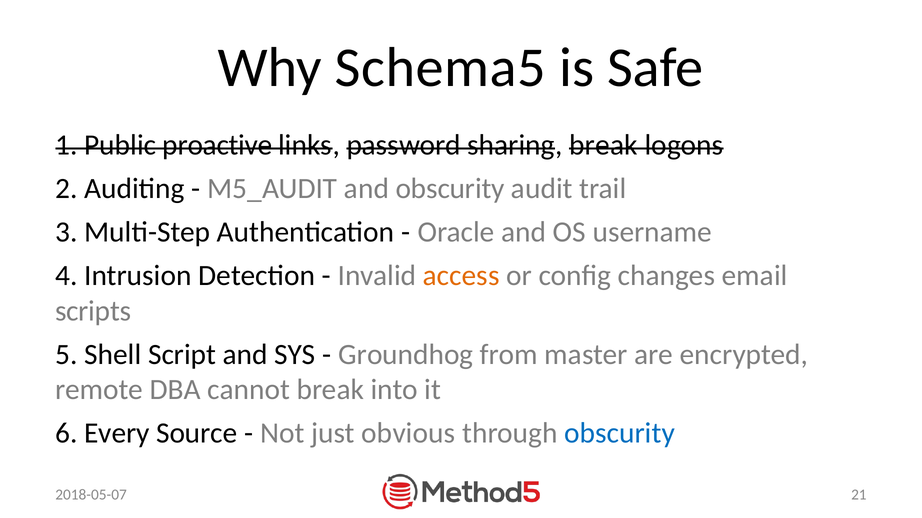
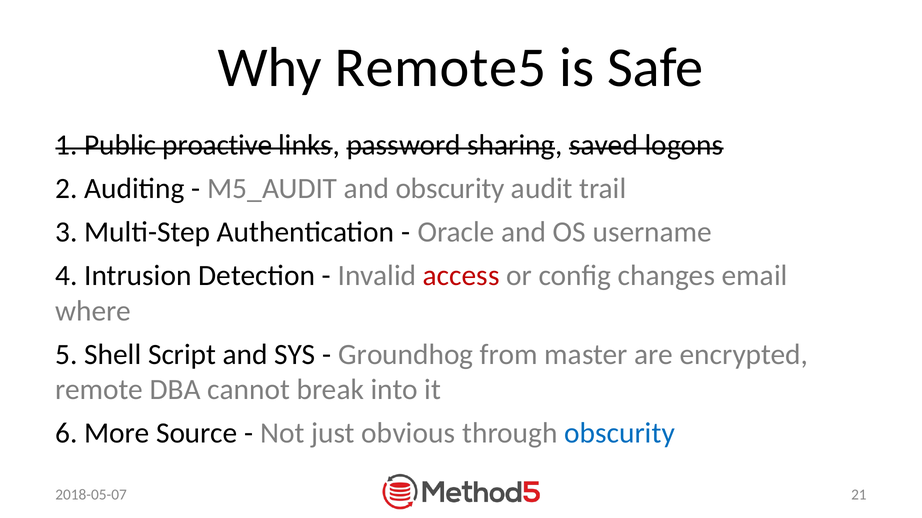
Schema5: Schema5 -> Remote5
sharing break: break -> saved
access colour: orange -> red
scripts: scripts -> where
Every: Every -> More
